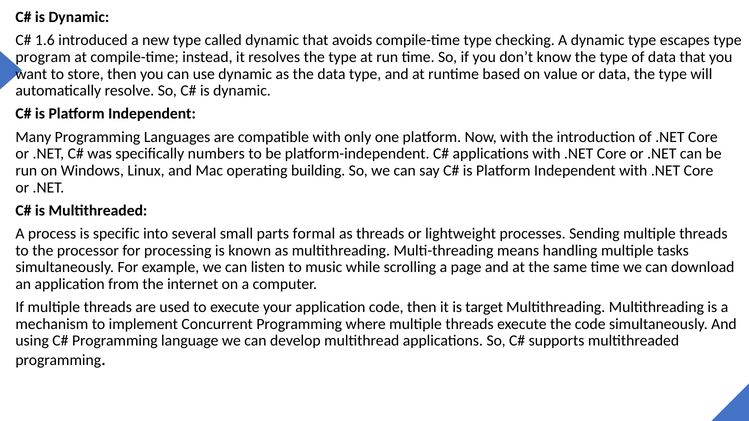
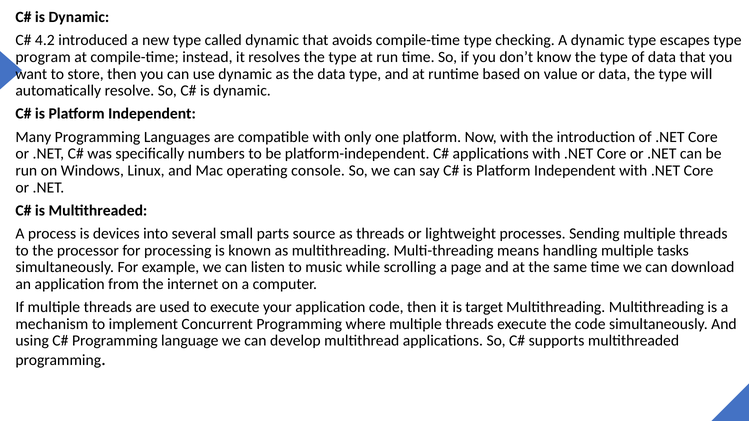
1.6: 1.6 -> 4.2
building: building -> console
specific: specific -> devices
formal: formal -> source
